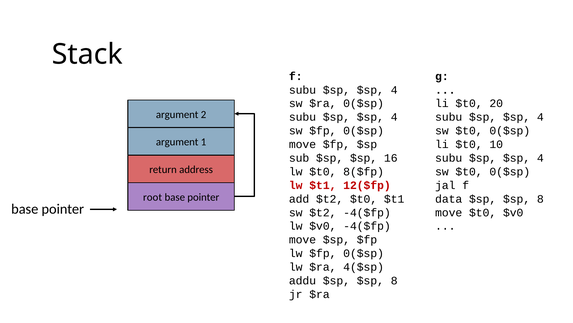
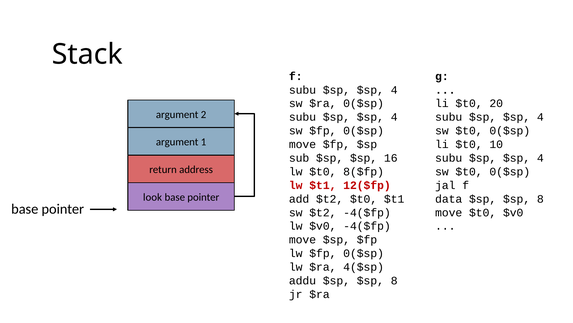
root: root -> look
